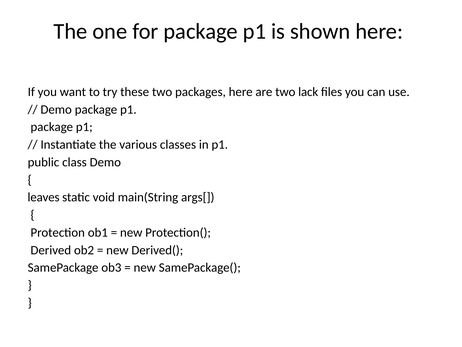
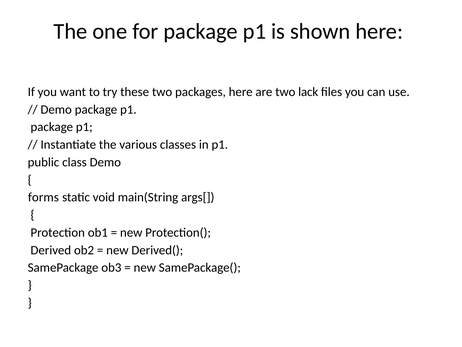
leaves: leaves -> forms
